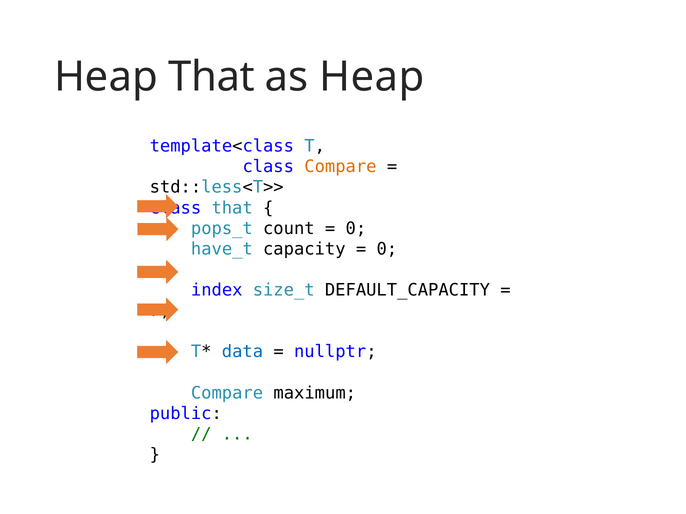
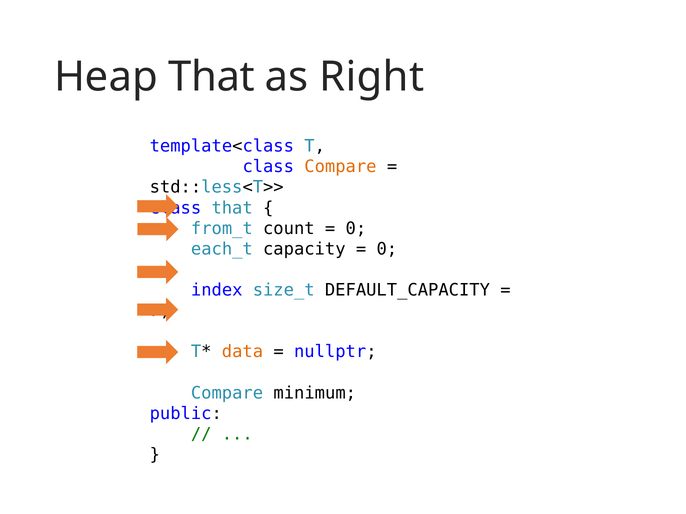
as Heap: Heap -> Right
pops_t: pops_t -> from_t
have_t: have_t -> each_t
data colour: blue -> orange
maximum: maximum -> minimum
